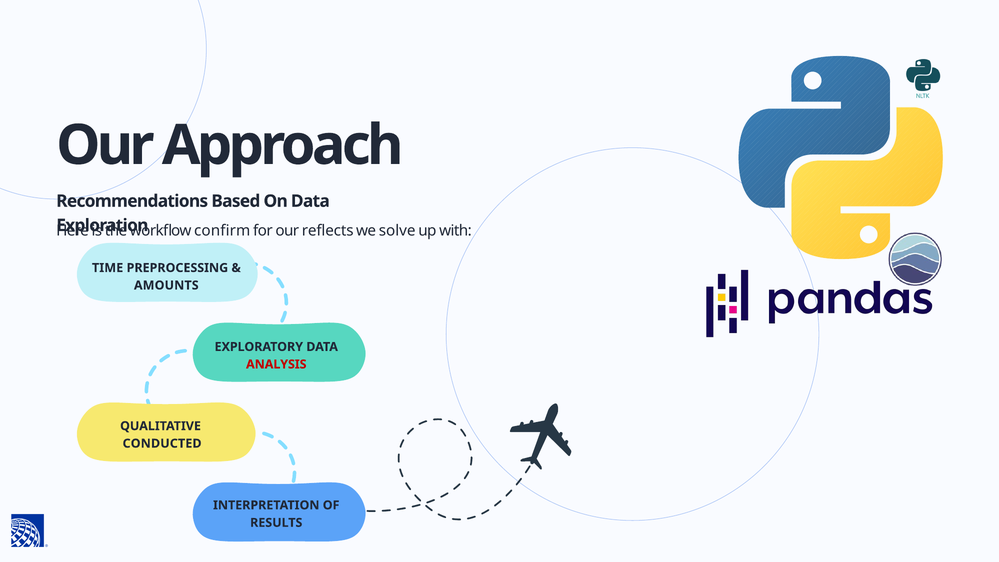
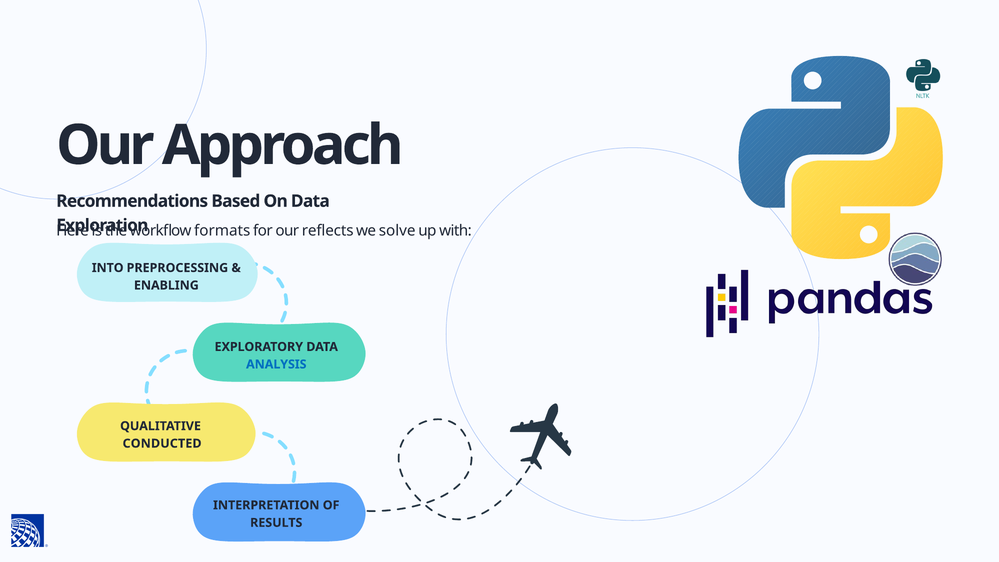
confirm: confirm -> formats
TIME: TIME -> INTO
AMOUNTS: AMOUNTS -> ENABLING
ANALYSIS colour: red -> blue
